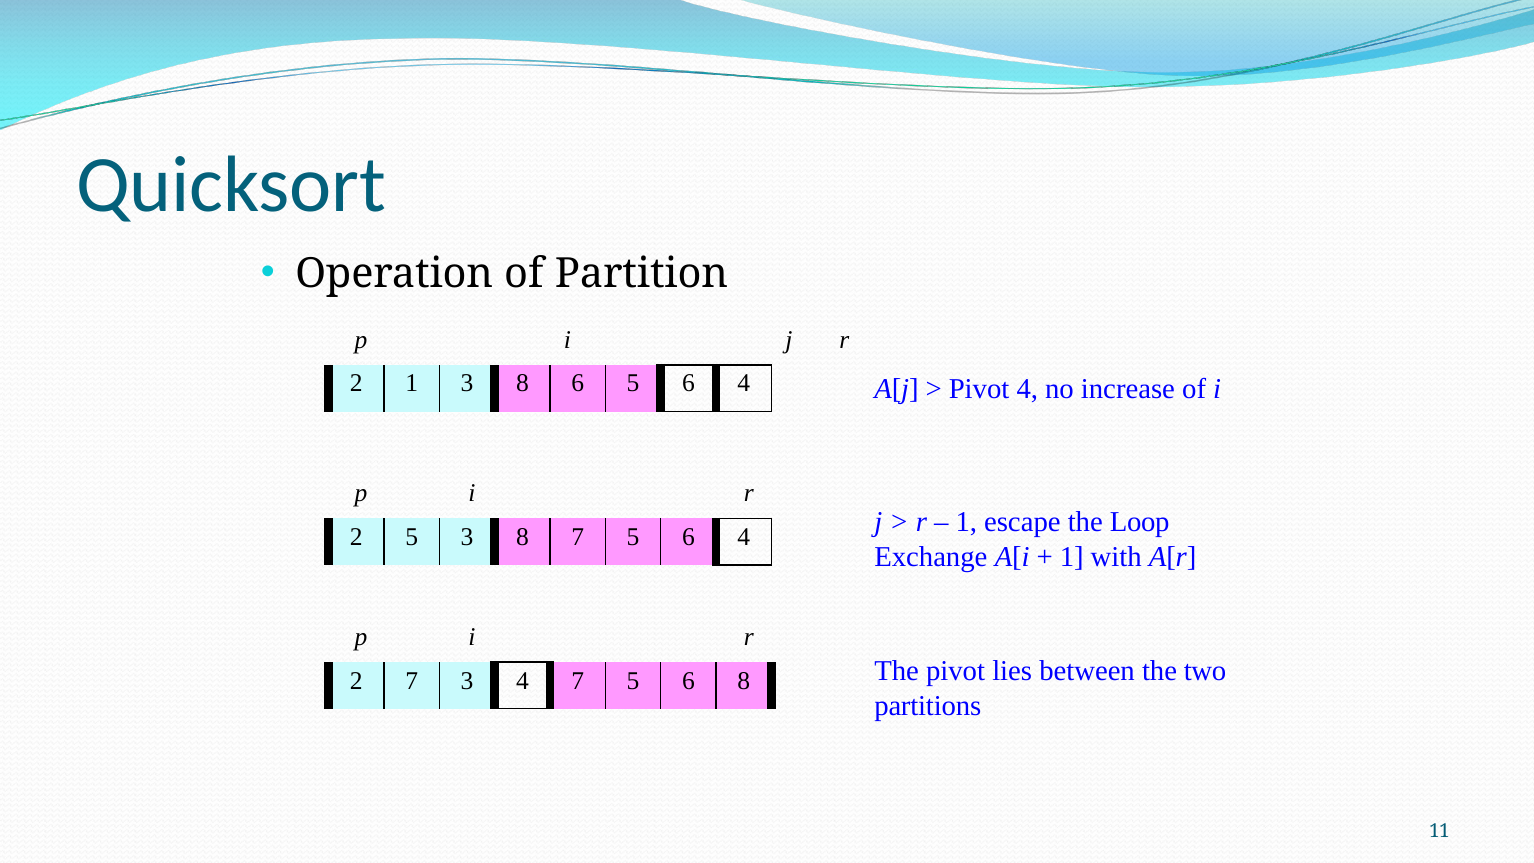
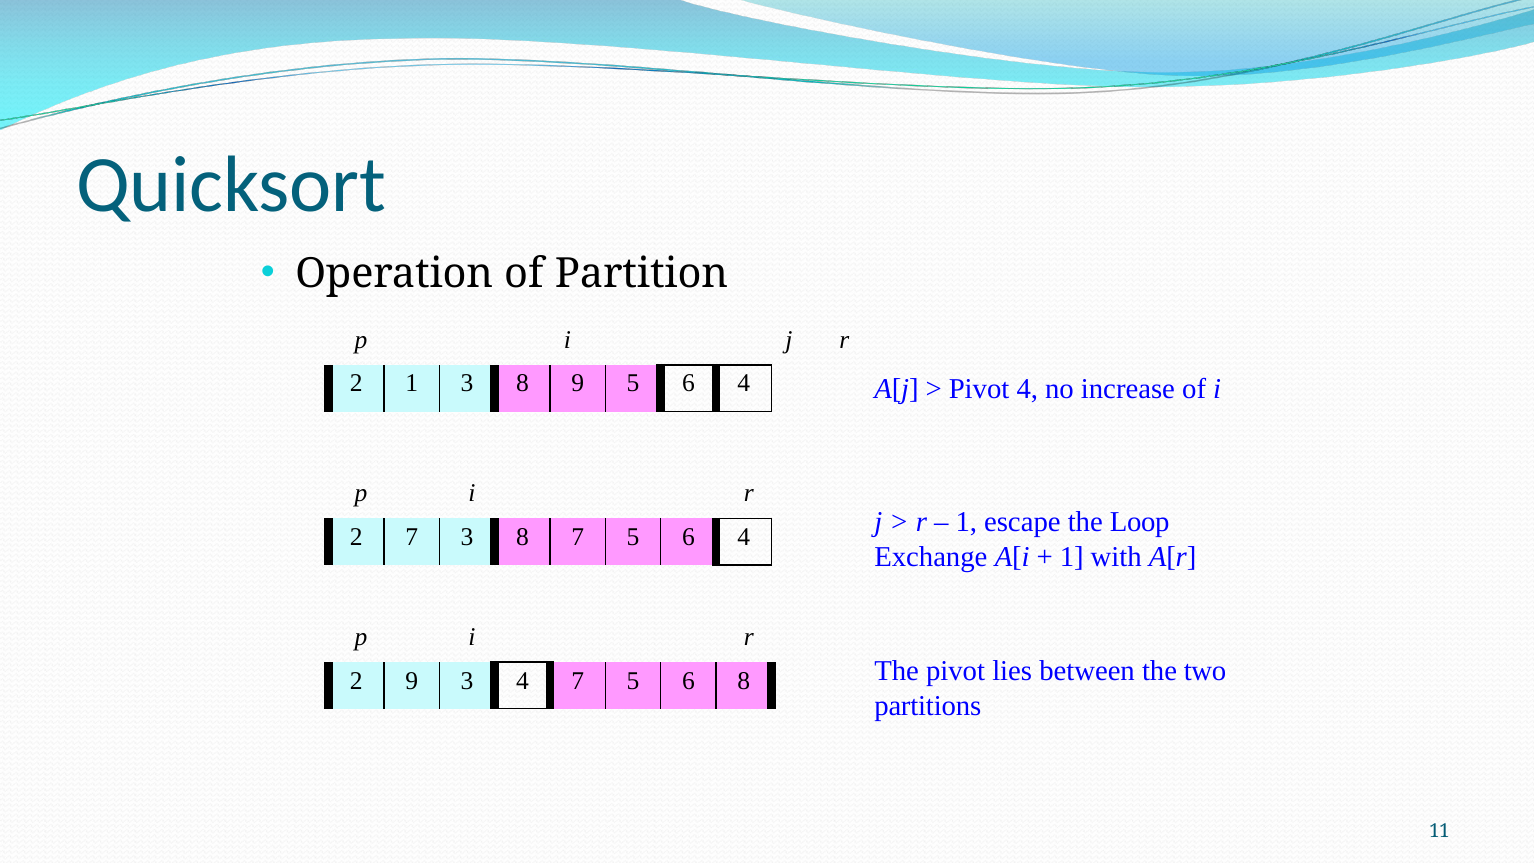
8 6: 6 -> 9
2 5: 5 -> 7
2 7: 7 -> 9
